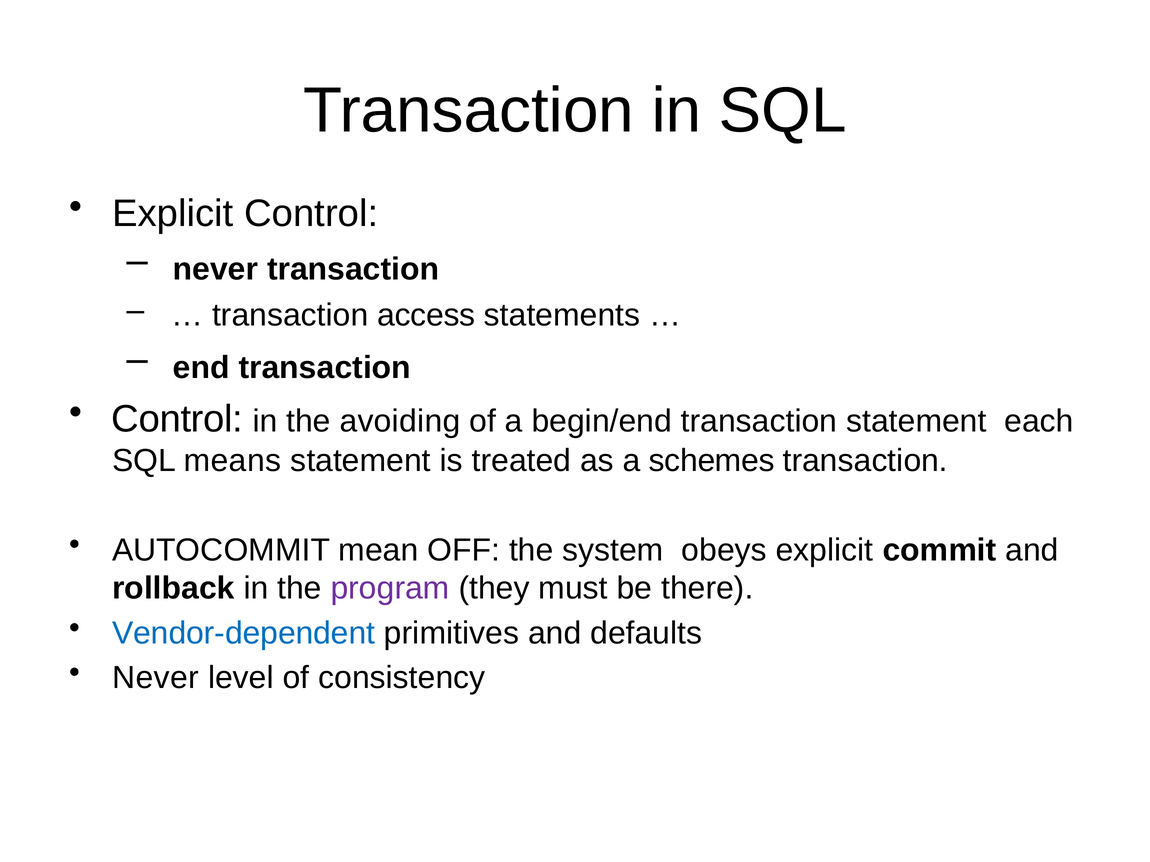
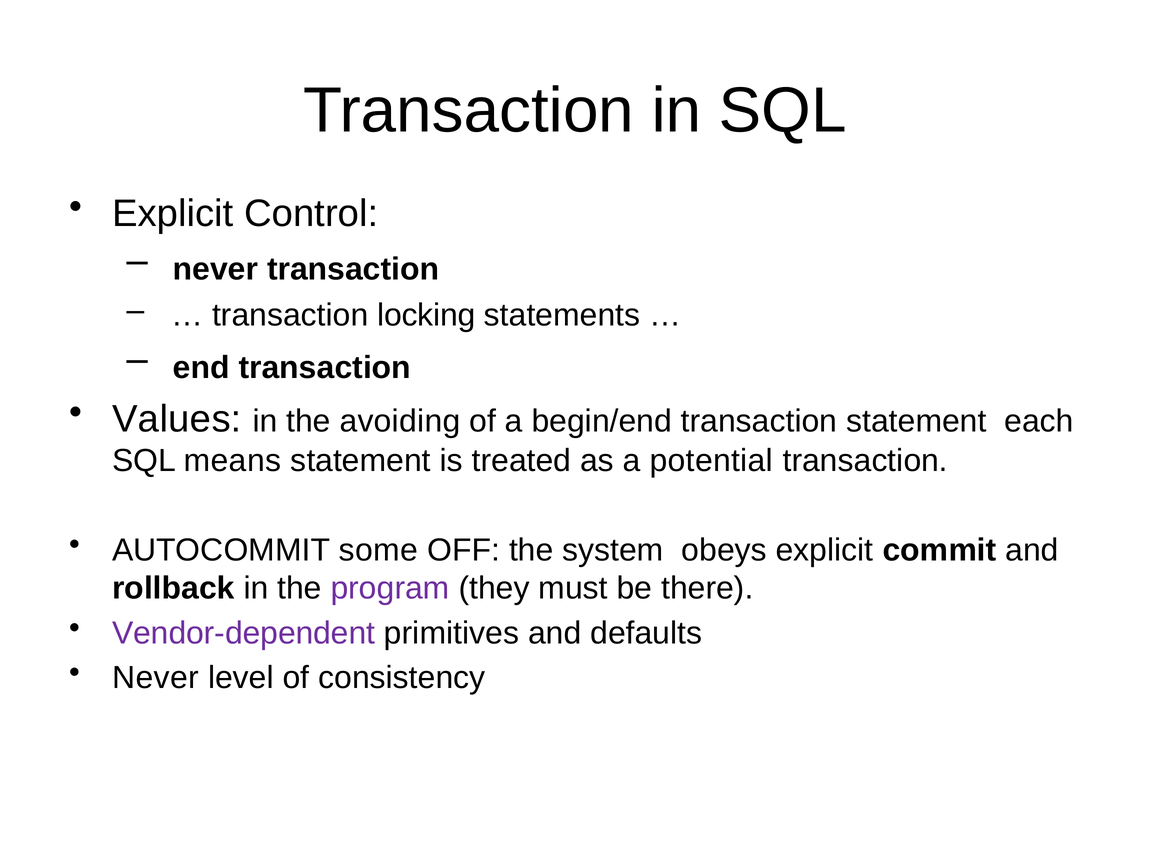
access: access -> locking
Control at (177, 419): Control -> Values
schemes: schemes -> potential
mean: mean -> some
Vendor-dependent colour: blue -> purple
